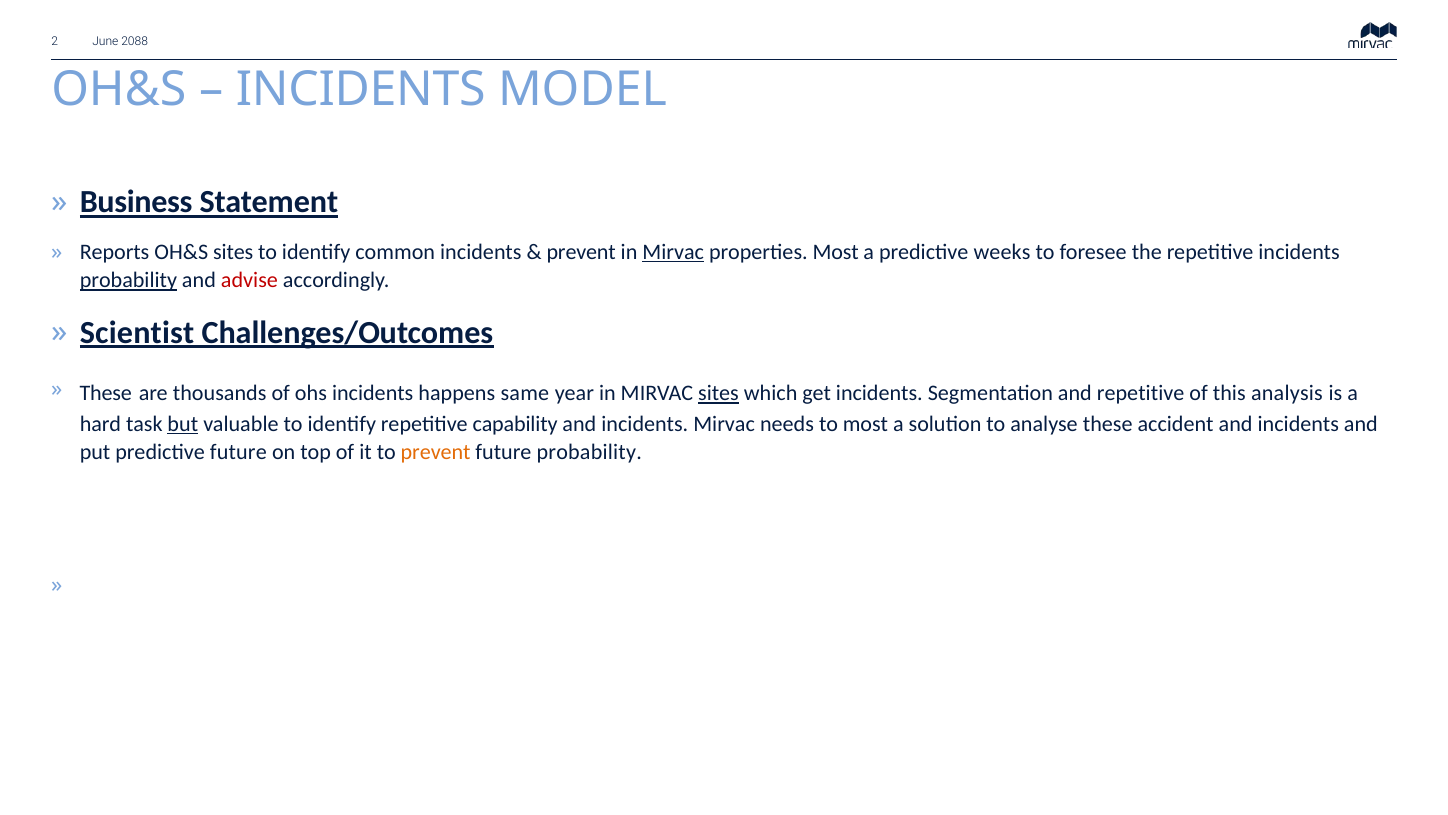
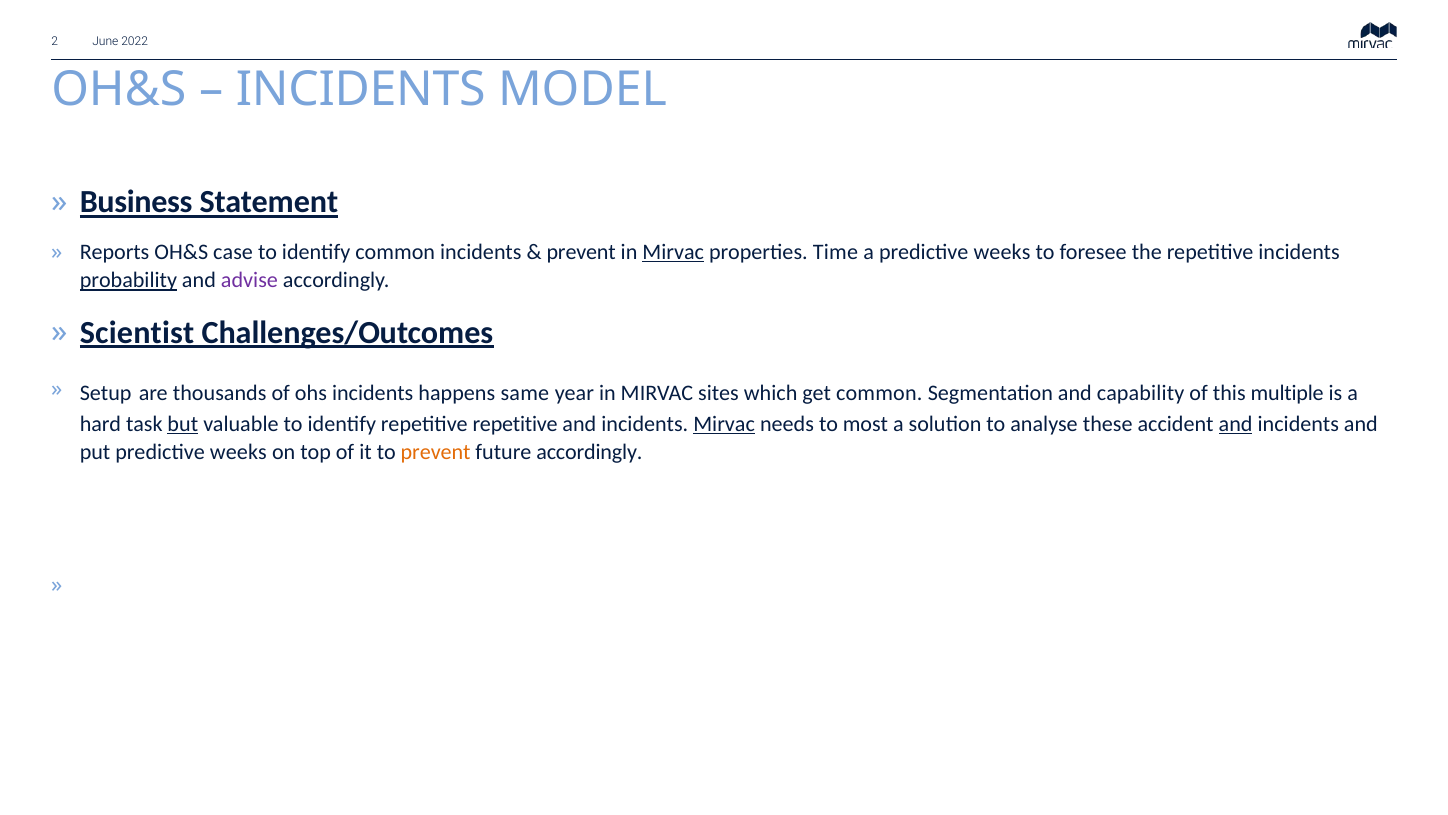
2088: 2088 -> 2022
OH&S sites: sites -> case
properties Most: Most -> Time
advise colour: red -> purple
These at (106, 393): These -> Setup
sites at (718, 393) underline: present -> none
get incidents: incidents -> common
and repetitive: repetitive -> capability
analysis: analysis -> multiple
repetitive capability: capability -> repetitive
Mirvac at (724, 424) underline: none -> present
and at (1236, 424) underline: none -> present
put predictive future: future -> weeks
future probability: probability -> accordingly
